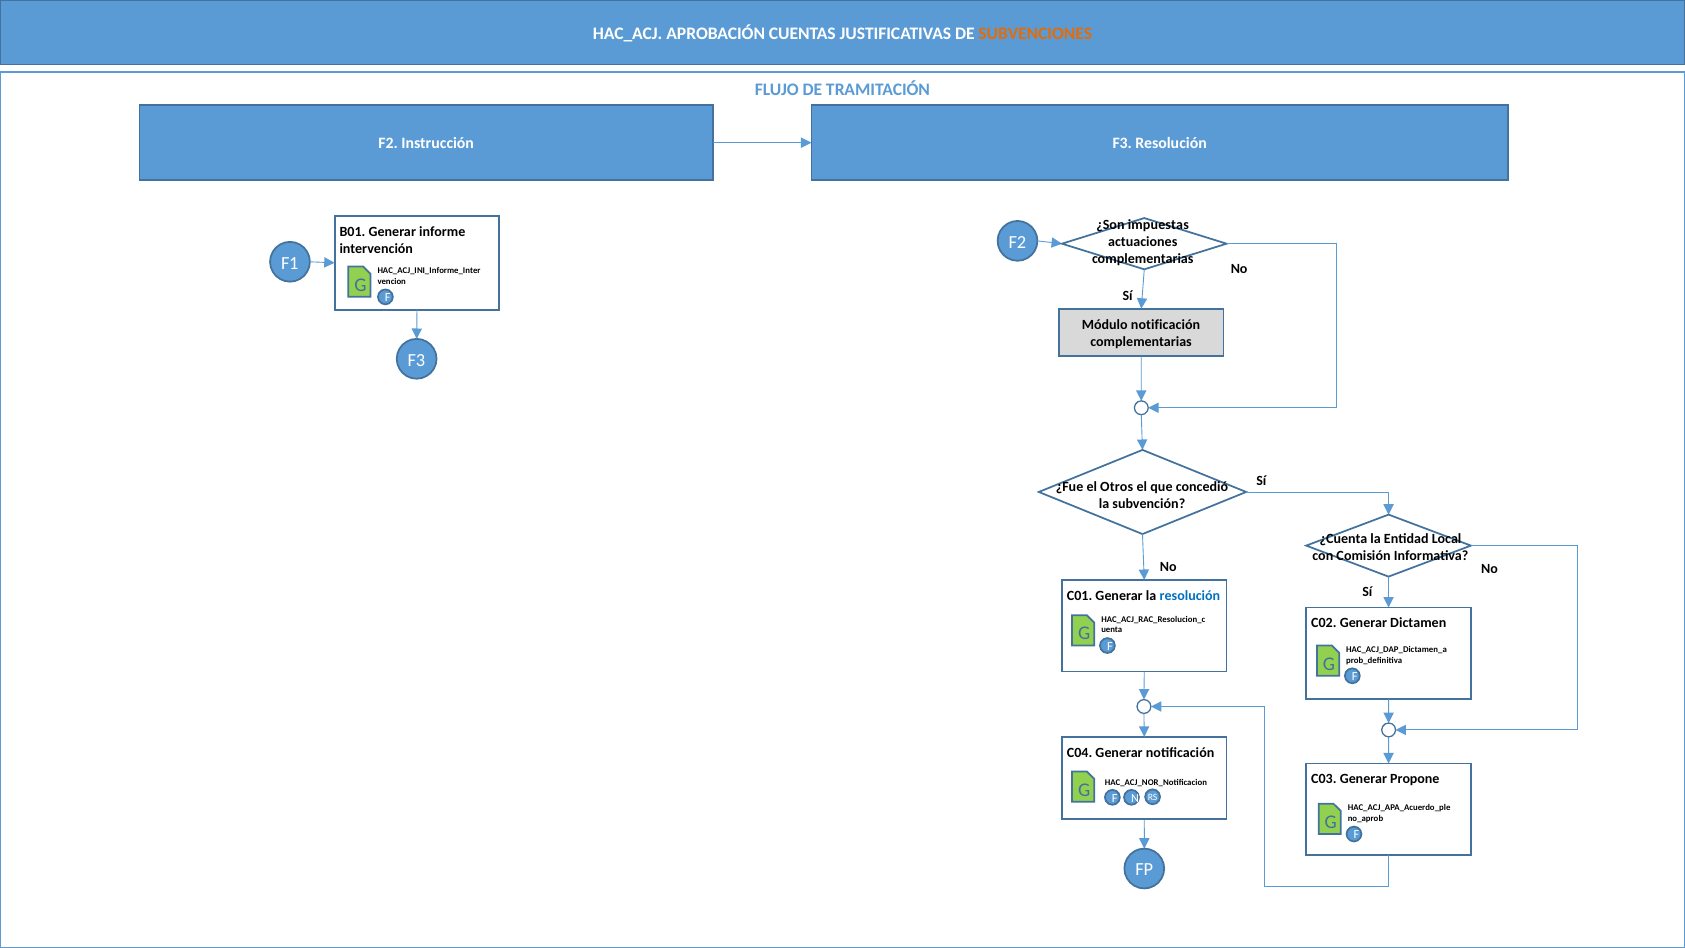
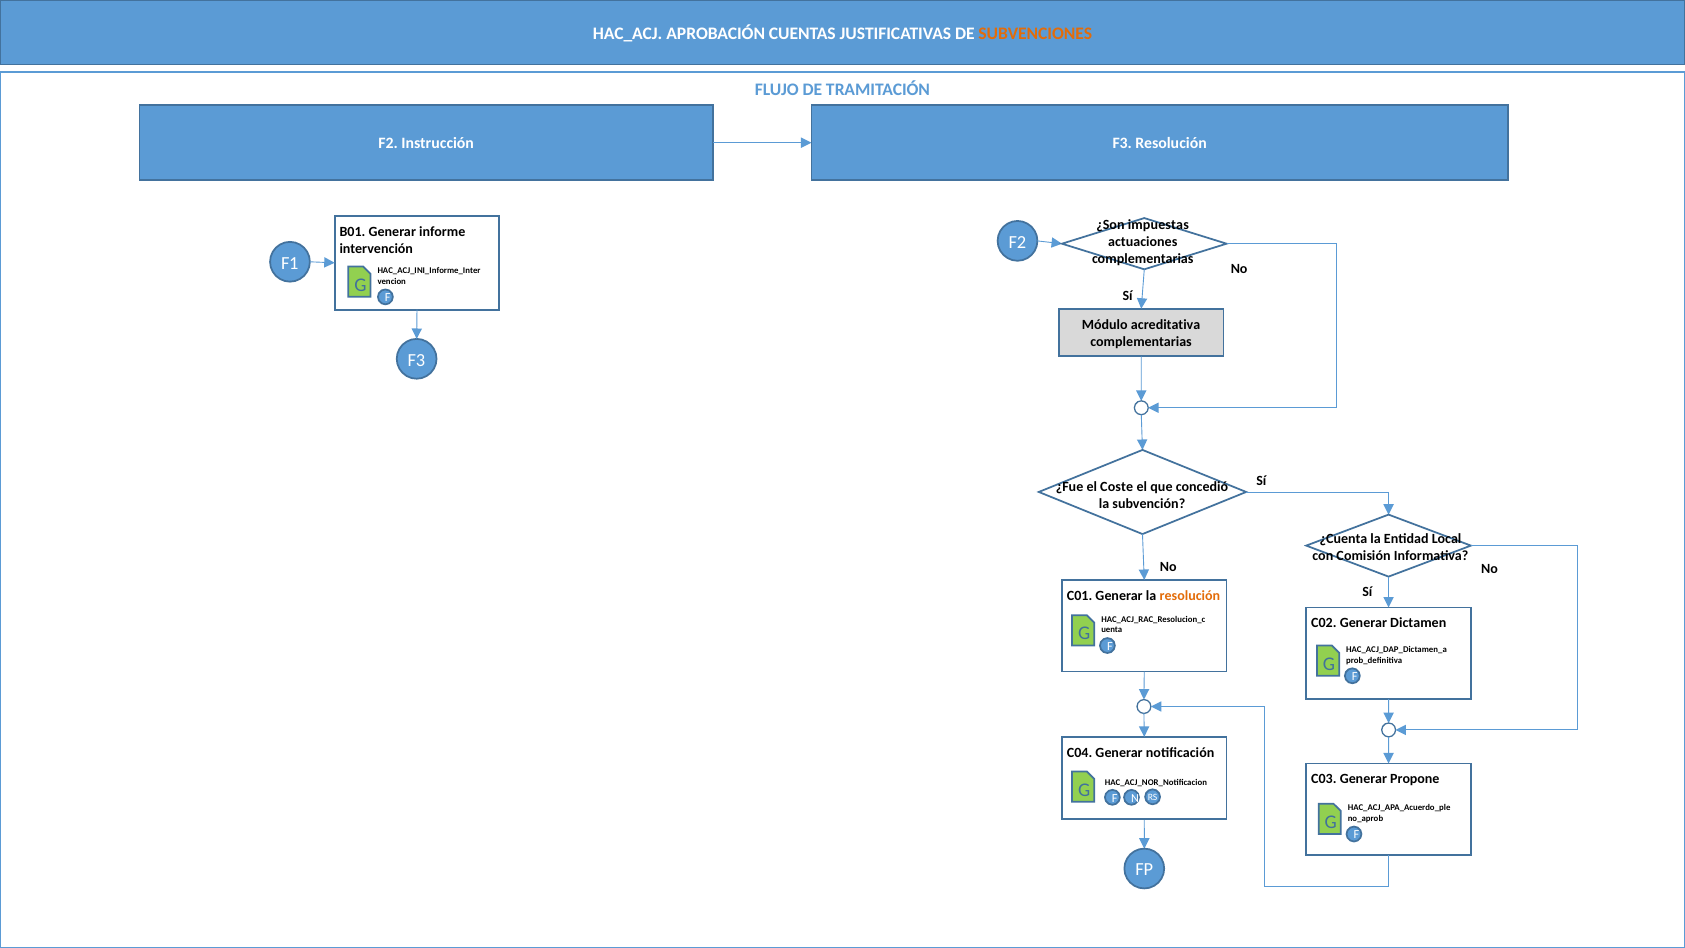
Módulo notificación: notificación -> acreditativa
Otros: Otros -> Coste
resolución at (1190, 595) colour: blue -> orange
